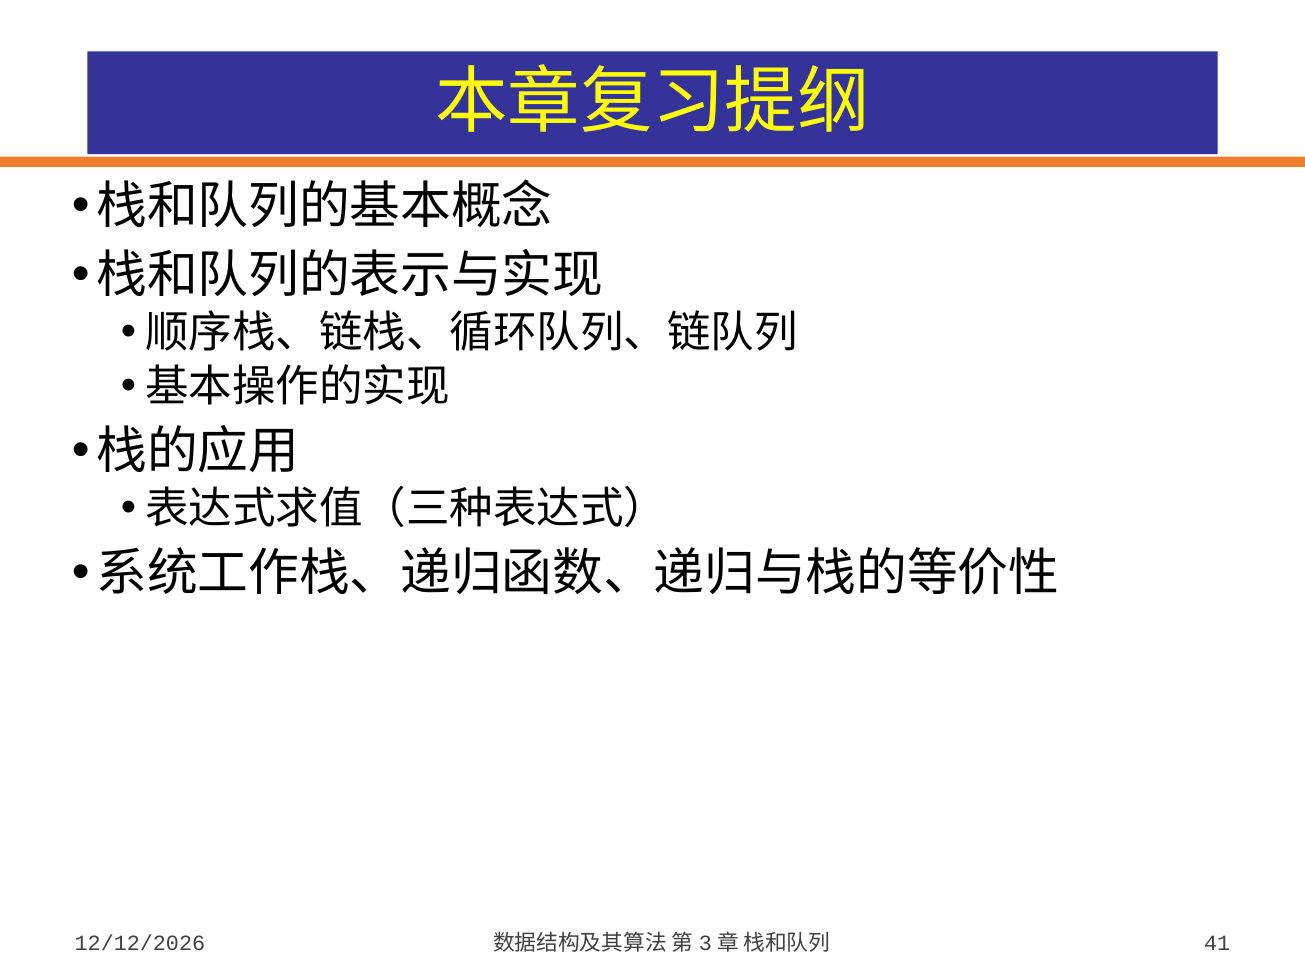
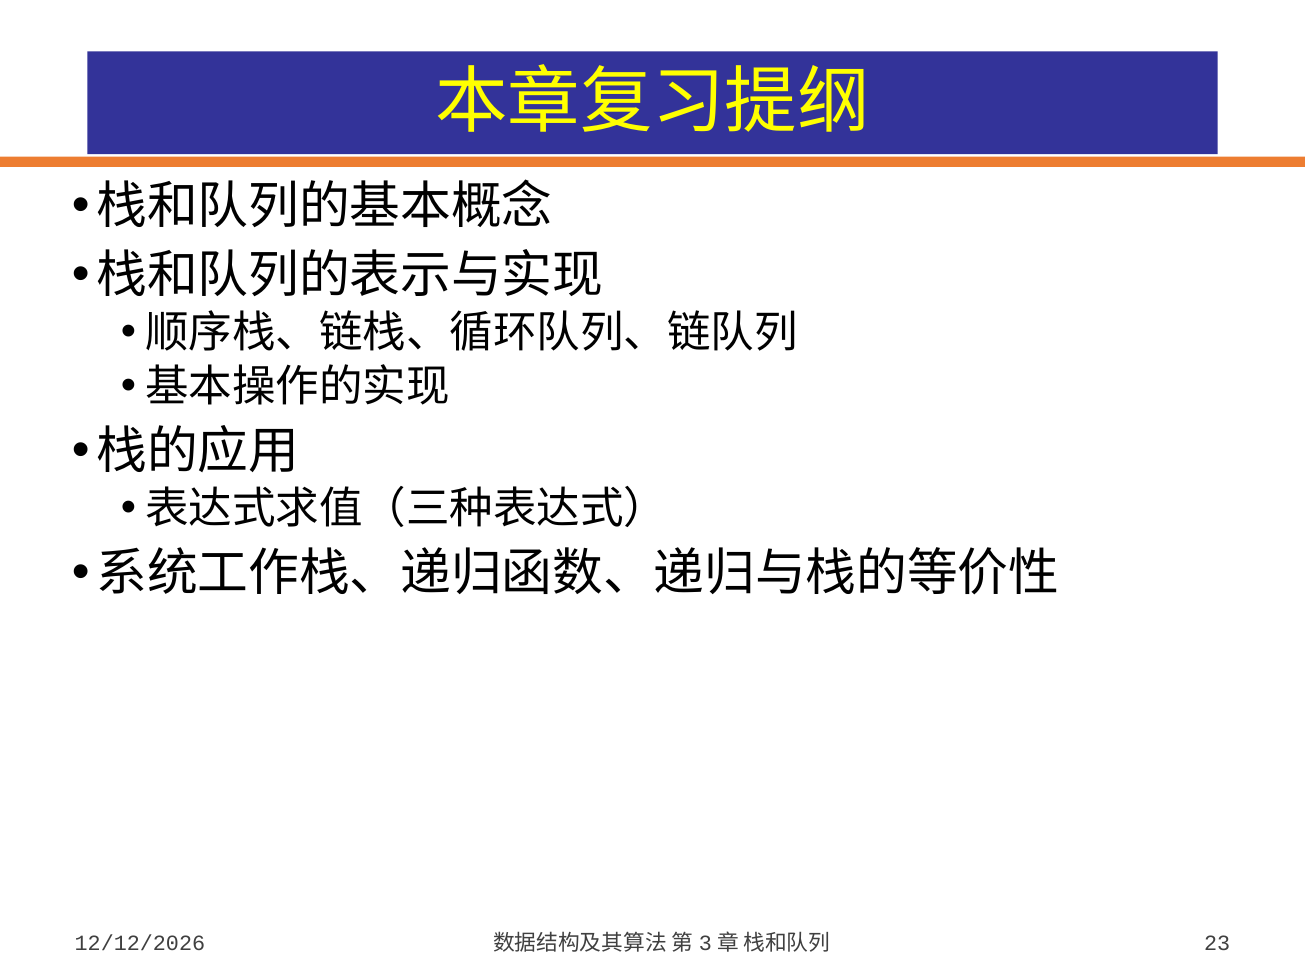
41: 41 -> 23
